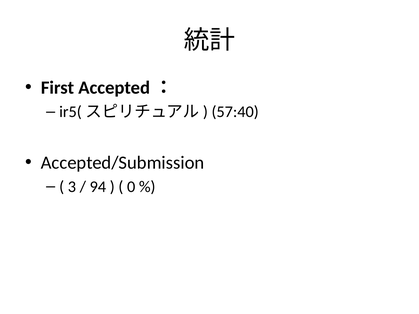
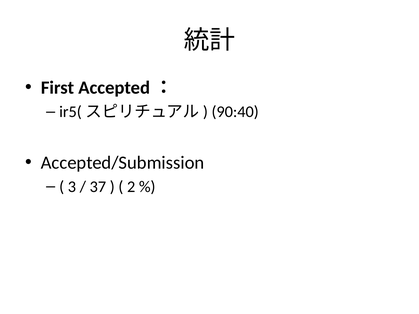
57:40: 57:40 -> 90:40
94: 94 -> 37
0: 0 -> 2
